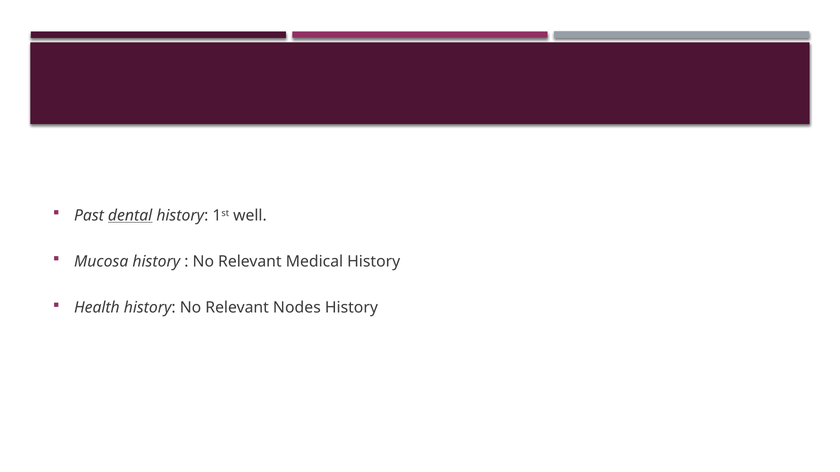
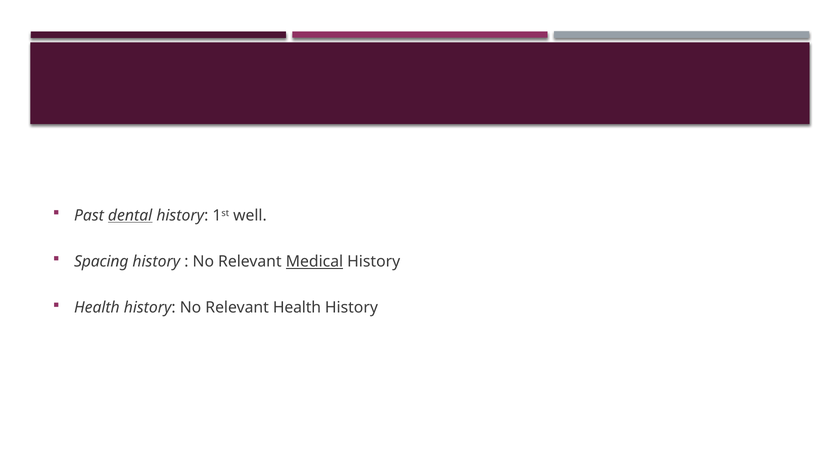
Mucosa: Mucosa -> Spacing
Medical underline: none -> present
Relevant Nodes: Nodes -> Health
